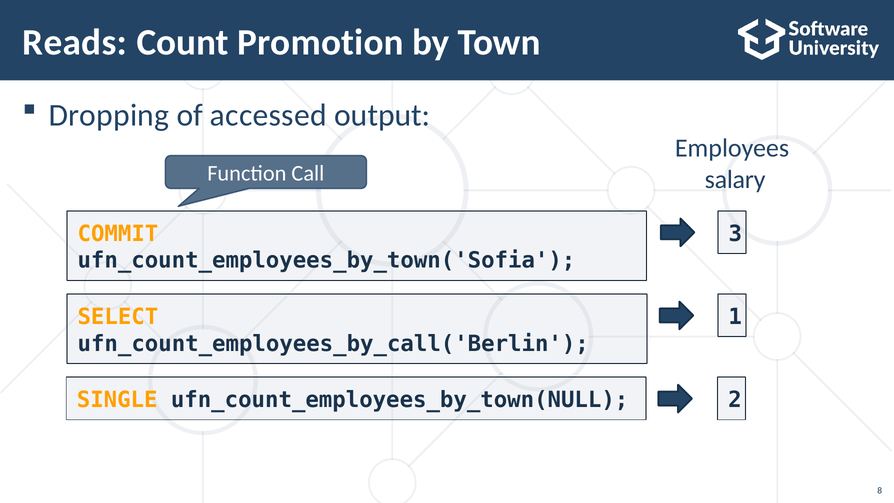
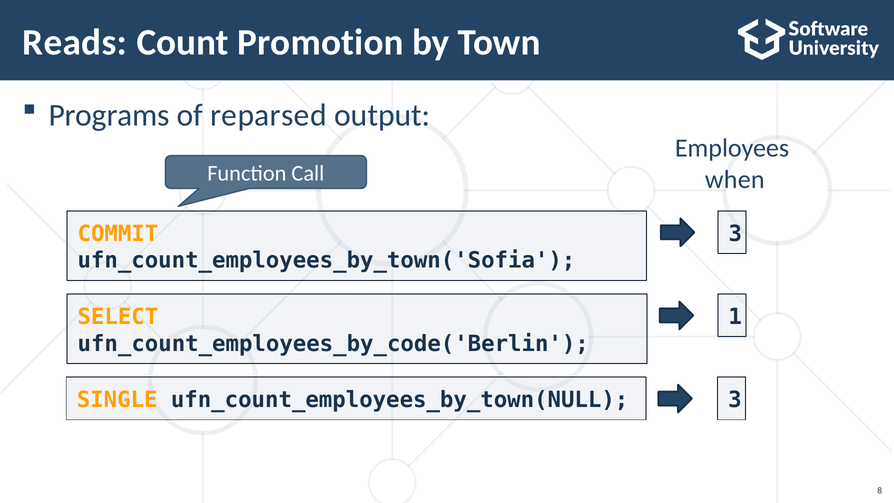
Dropping: Dropping -> Programs
accessed: accessed -> reparsed
salary: salary -> when
ufn_count_employees_by_call('Berlin: ufn_count_employees_by_call('Berlin -> ufn_count_employees_by_code('Berlin
ufn_count_employees_by_town(NULL 2: 2 -> 3
